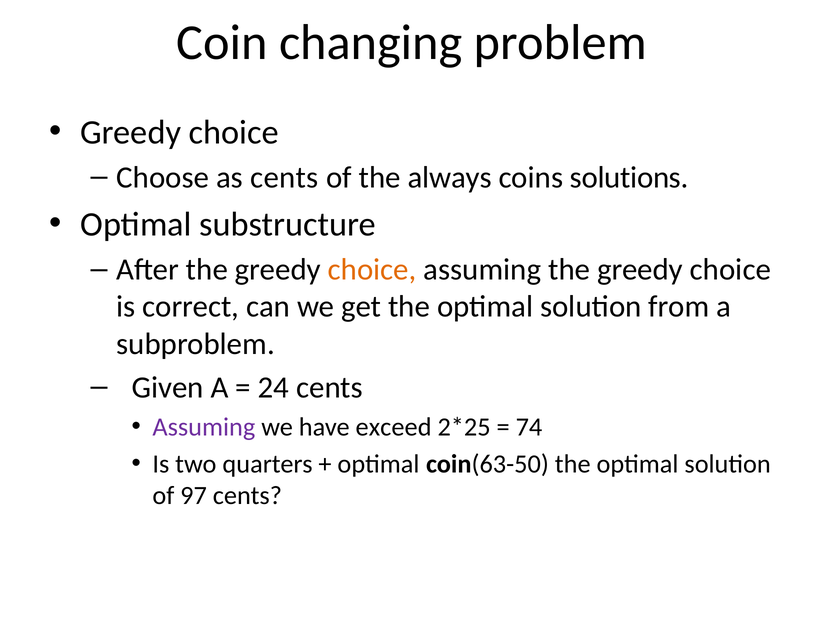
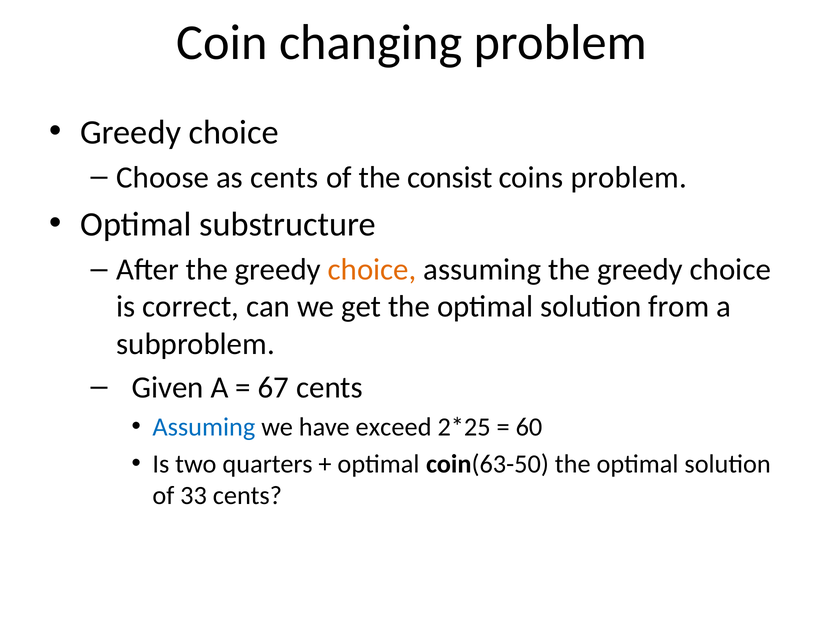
always: always -> consist
coins solutions: solutions -> problem
24: 24 -> 67
Assuming at (204, 427) colour: purple -> blue
74: 74 -> 60
97: 97 -> 33
